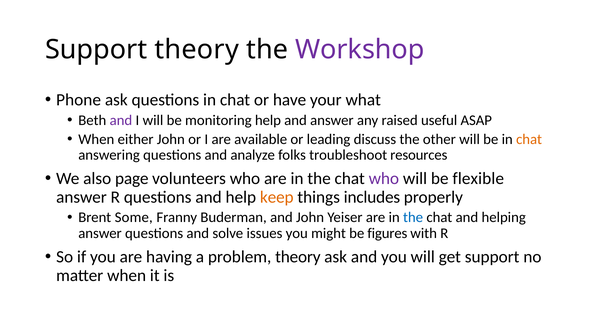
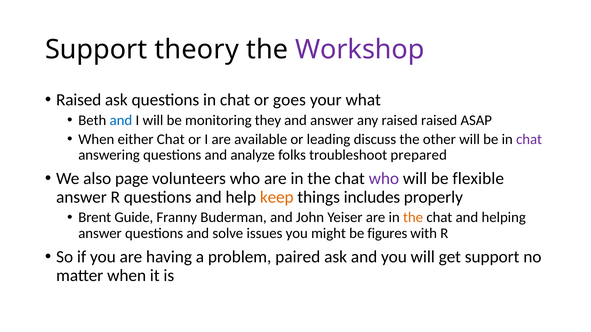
Phone at (79, 100): Phone -> Raised
have: have -> goes
and at (121, 120) colour: purple -> blue
monitoring help: help -> they
raised useful: useful -> raised
either John: John -> Chat
chat at (529, 139) colour: orange -> purple
resources: resources -> prepared
Some: Some -> Guide
the at (413, 218) colour: blue -> orange
problem theory: theory -> paired
